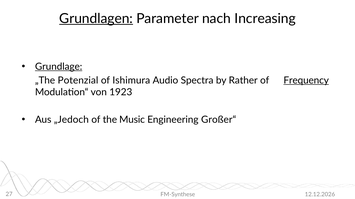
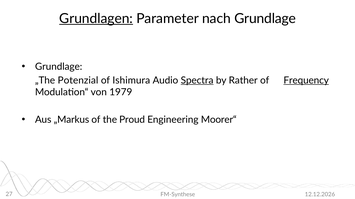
nach Increasing: Increasing -> Grundlage
Grundlage at (59, 67) underline: present -> none
Spectra underline: none -> present
1923: 1923 -> 1979
„Jedoch: „Jedoch -> „Markus
Music: Music -> Proud
Großer“: Großer“ -> Moorer“
